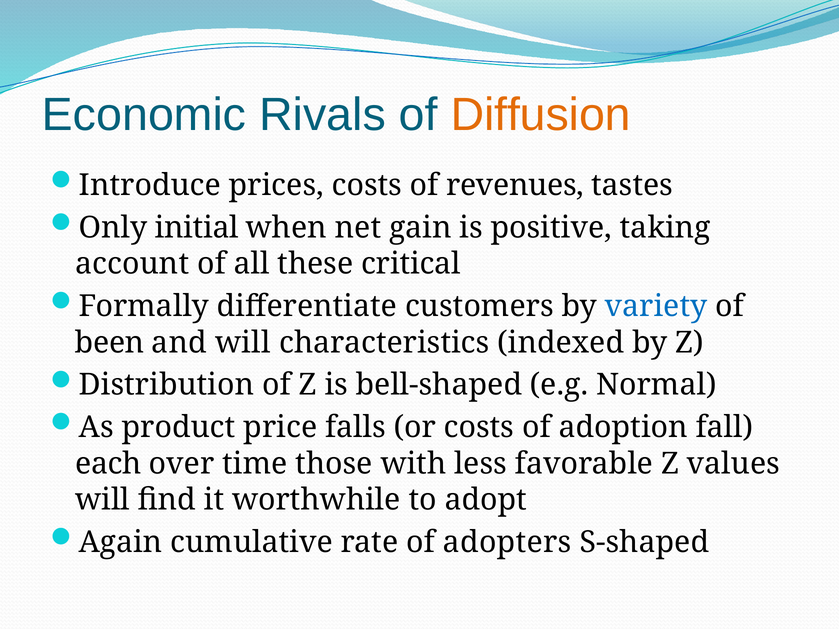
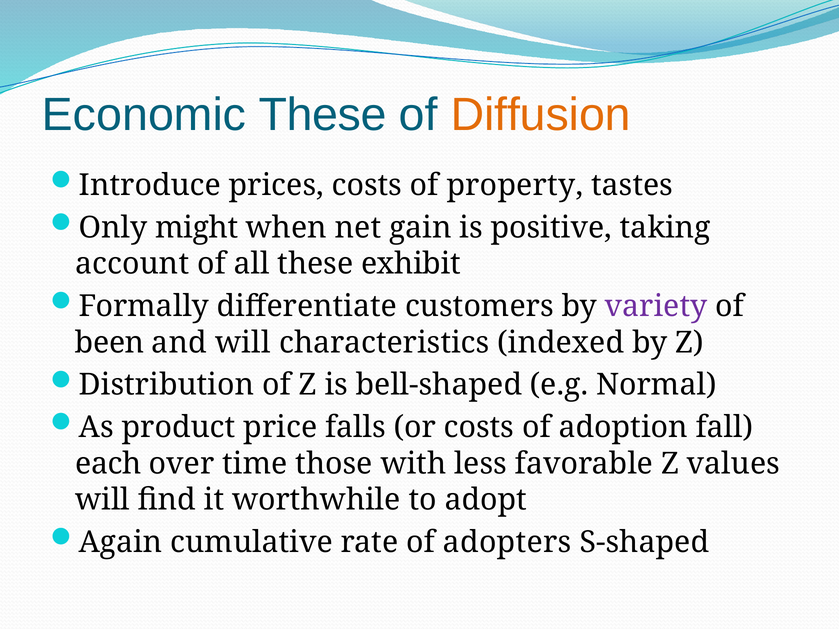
Economic Rivals: Rivals -> These
revenues: revenues -> property
initial: initial -> might
critical: critical -> exhibit
variety colour: blue -> purple
